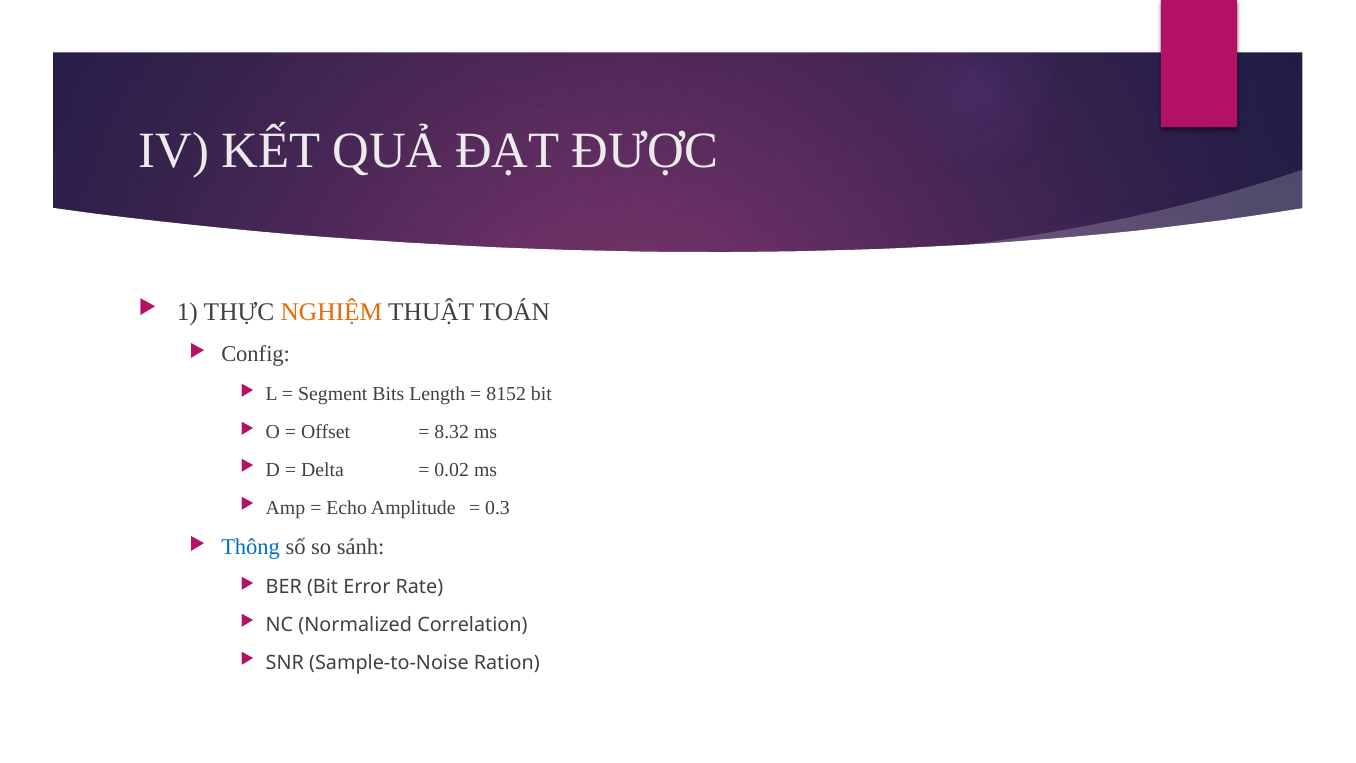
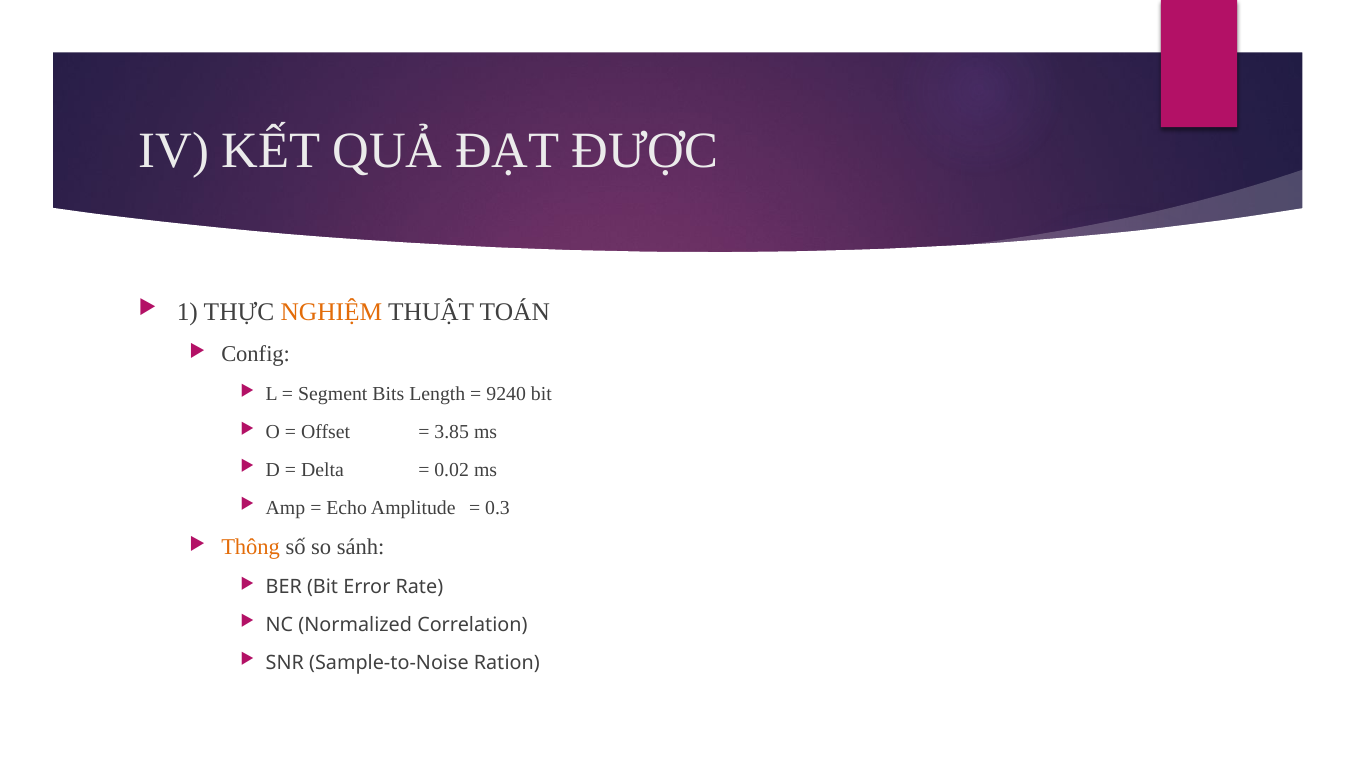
8152: 8152 -> 9240
8.32: 8.32 -> 3.85
Thông colour: blue -> orange
